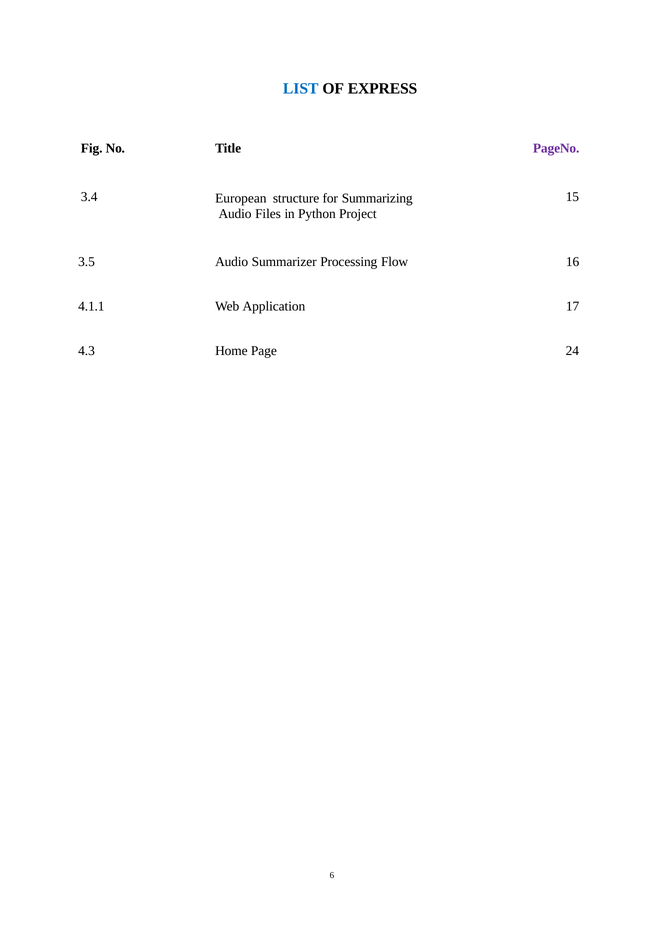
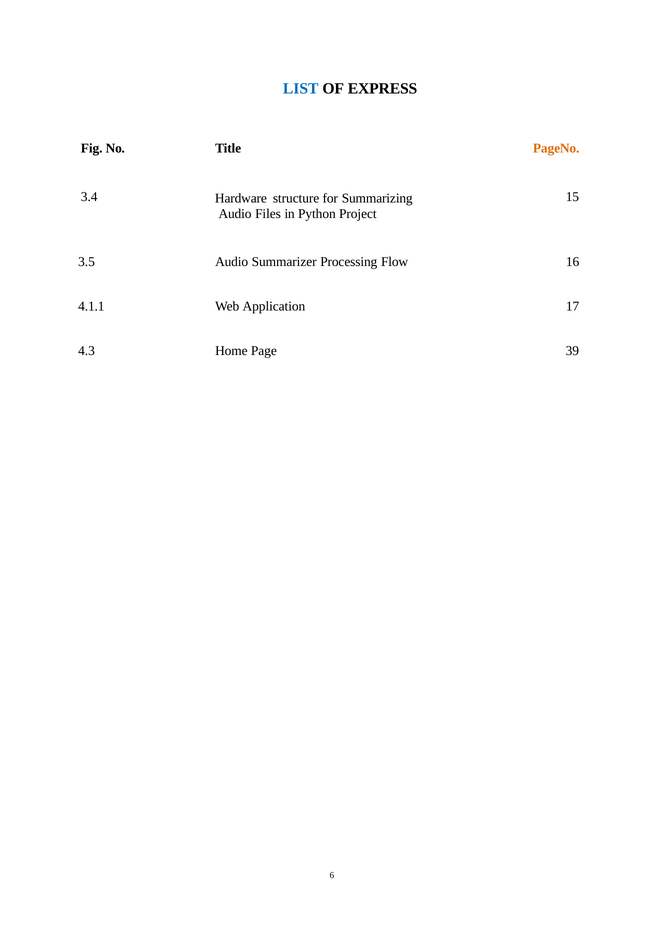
PageNo colour: purple -> orange
European: European -> Hardware
24: 24 -> 39
